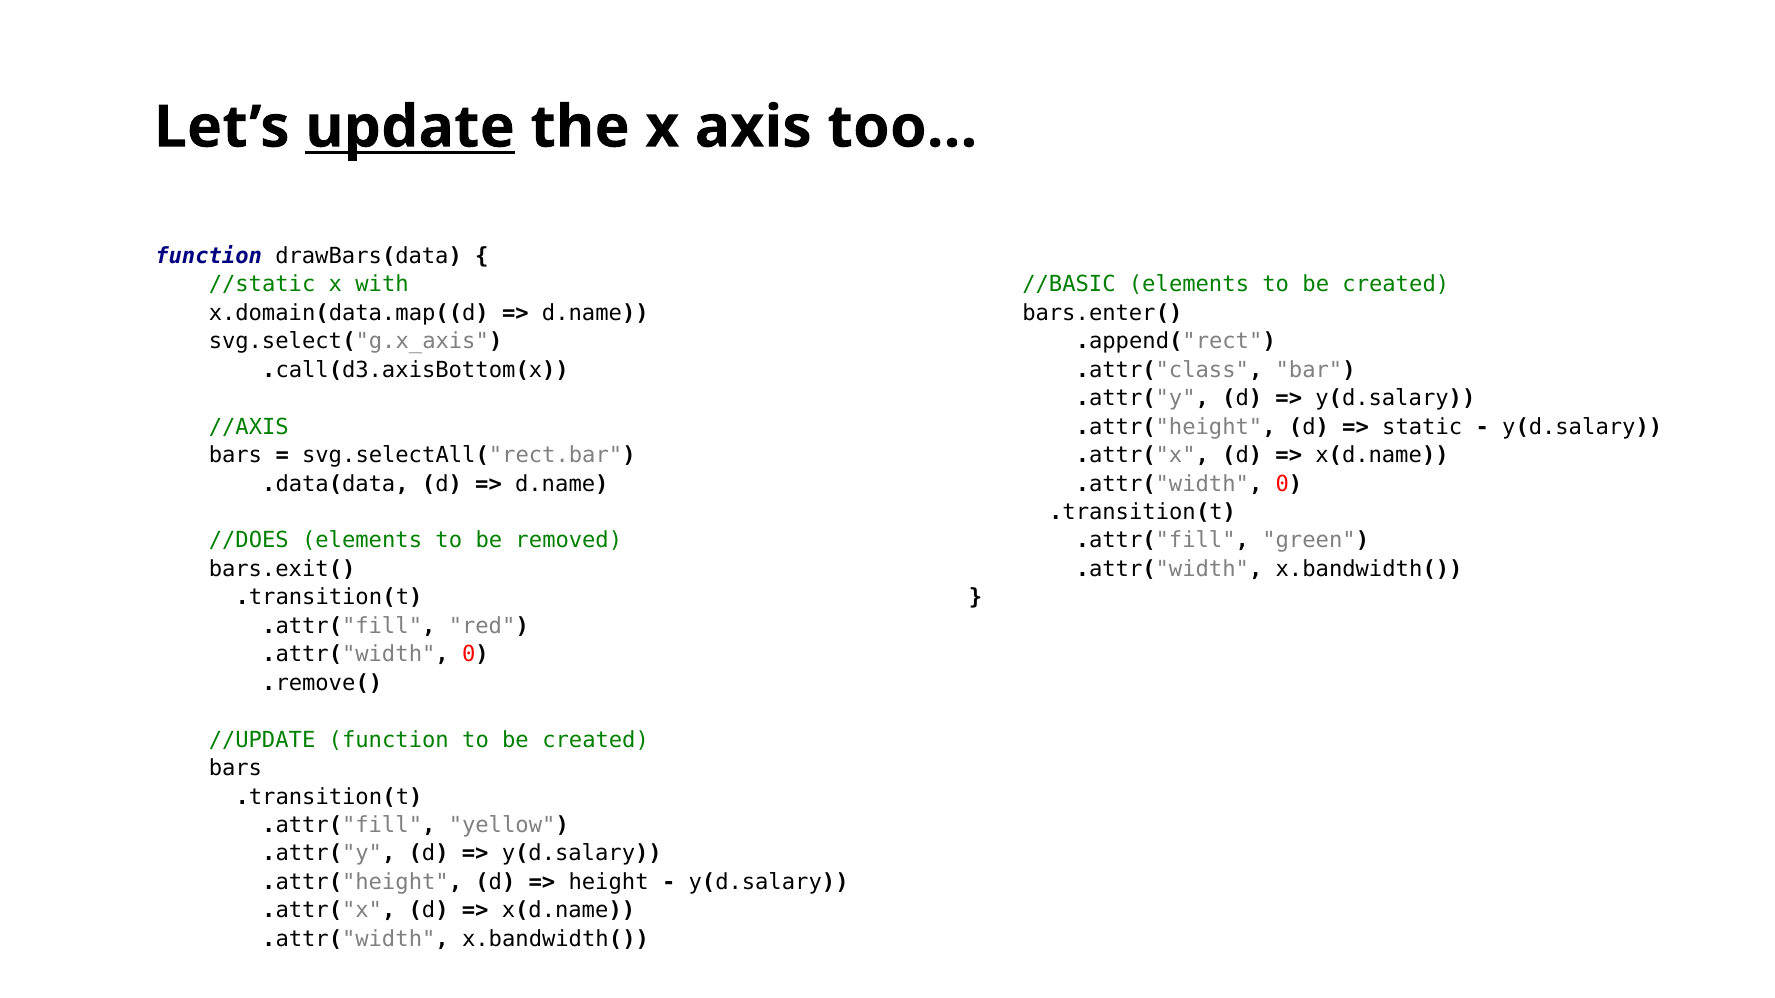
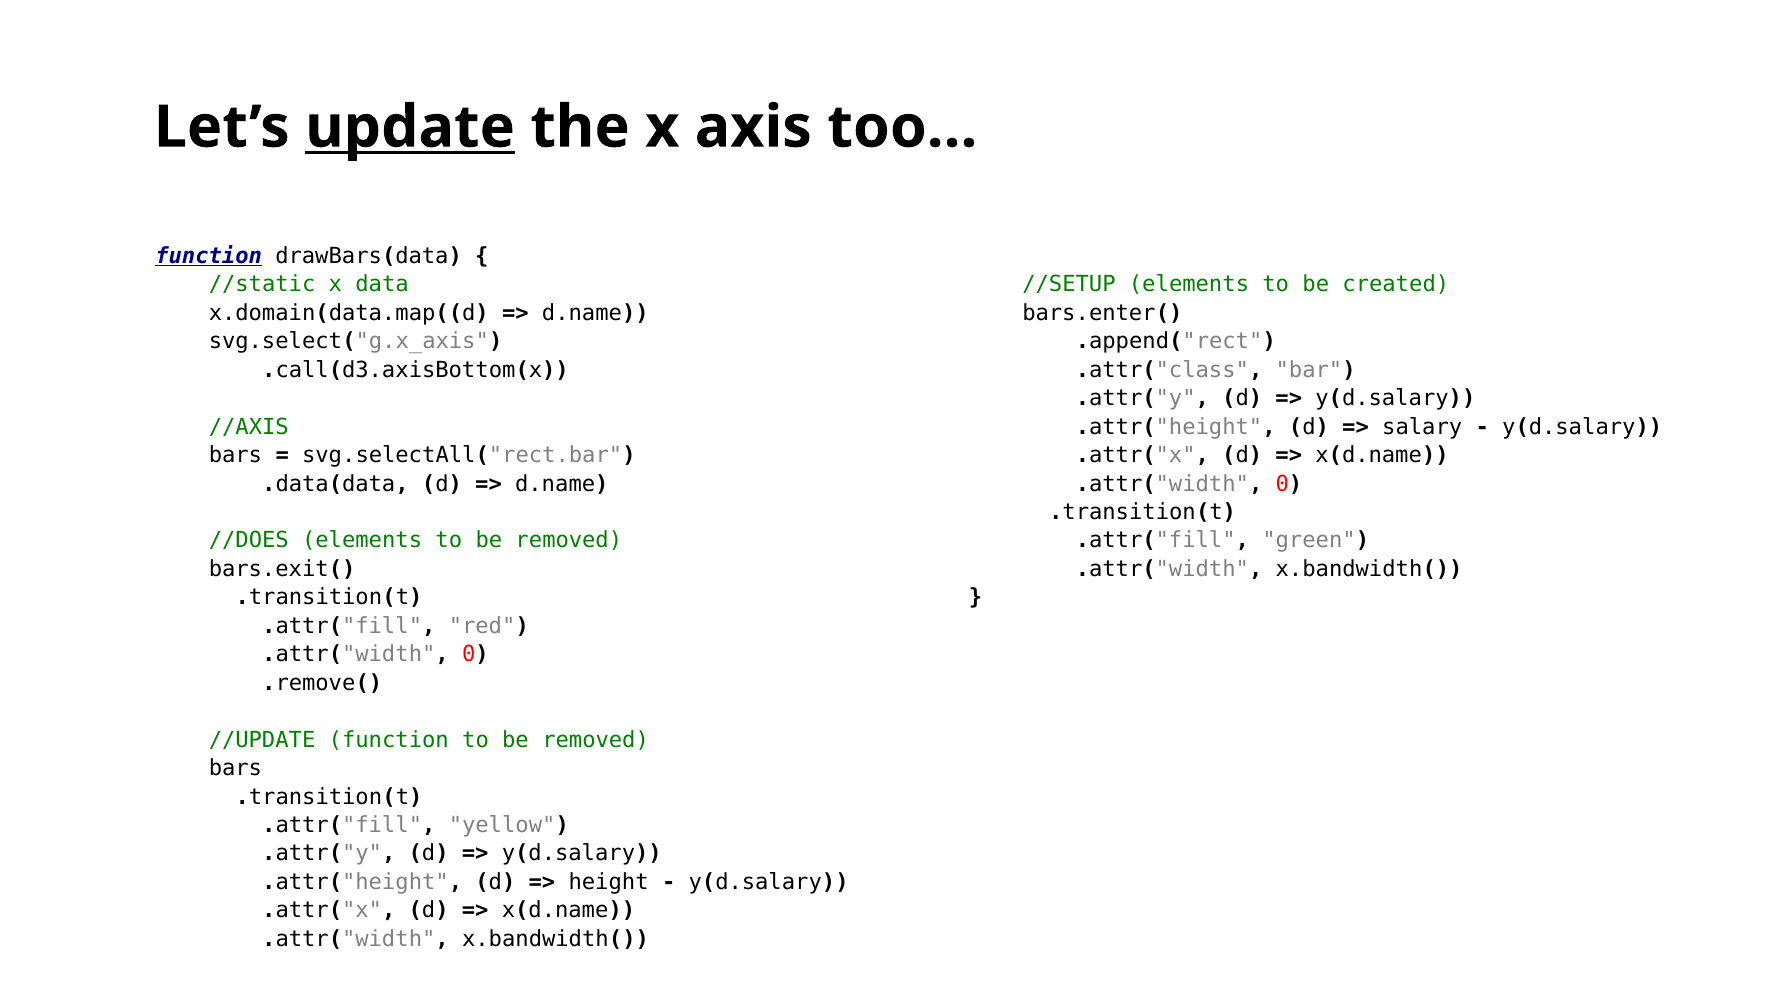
function at (209, 256) underline: none -> present
with: with -> data
//BASIC: //BASIC -> //SETUP
static: static -> salary
created at (596, 740): created -> removed
